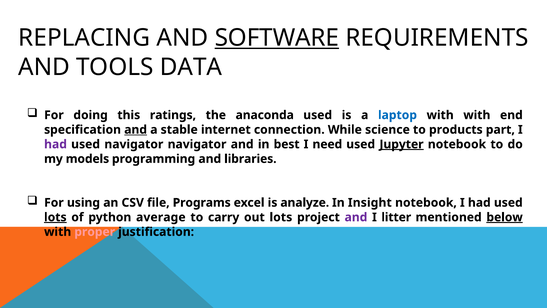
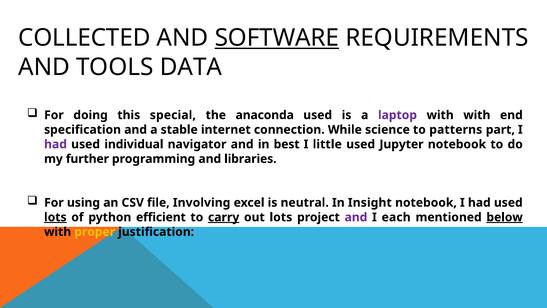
REPLACING: REPLACING -> COLLECTED
ratings: ratings -> special
laptop colour: blue -> purple
and at (136, 130) underline: present -> none
products: products -> patterns
used navigator: navigator -> individual
need: need -> little
Jupyter underline: present -> none
models: models -> further
Programs: Programs -> Involving
analyze: analyze -> neutral
average: average -> efficient
carry underline: none -> present
litter: litter -> each
proper colour: pink -> yellow
